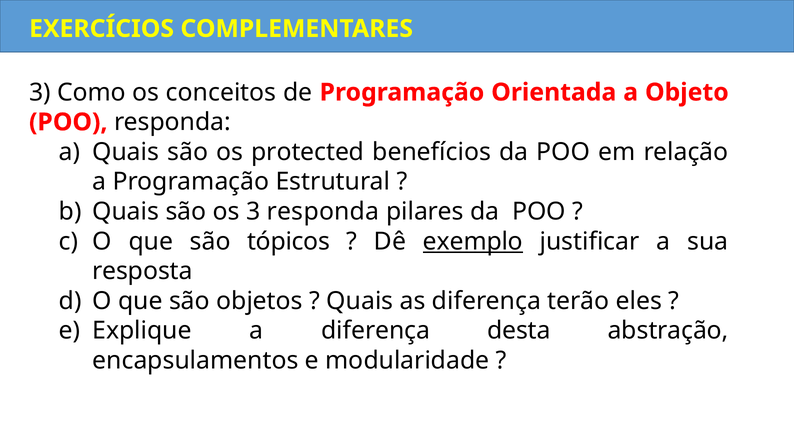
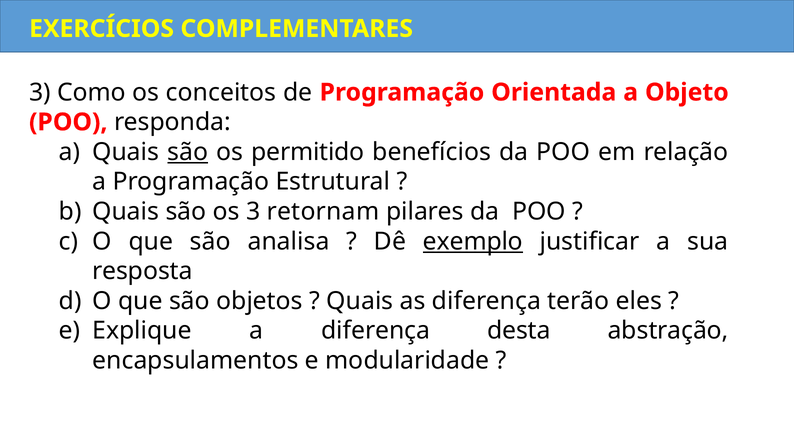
são at (188, 152) underline: none -> present
protected: protected -> permitido
3 responda: responda -> retornam
tópicos: tópicos -> analisa
